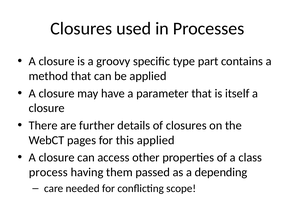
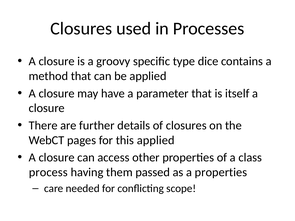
part: part -> dice
a depending: depending -> properties
